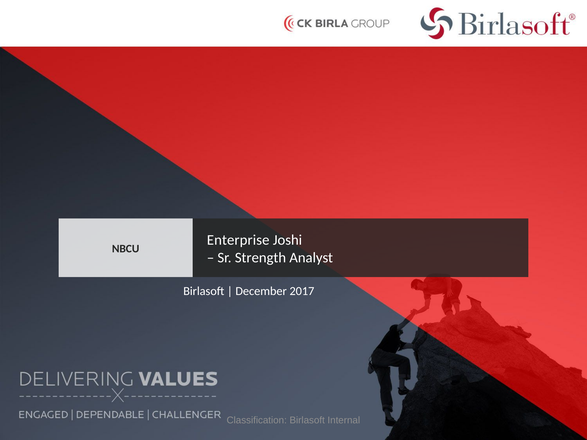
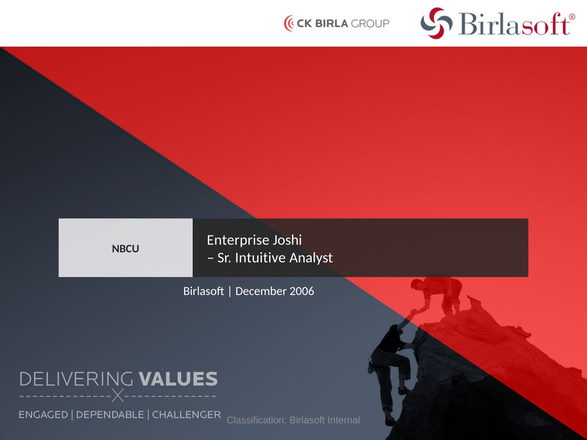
Strength: Strength -> Intuitive
2017: 2017 -> 2006
